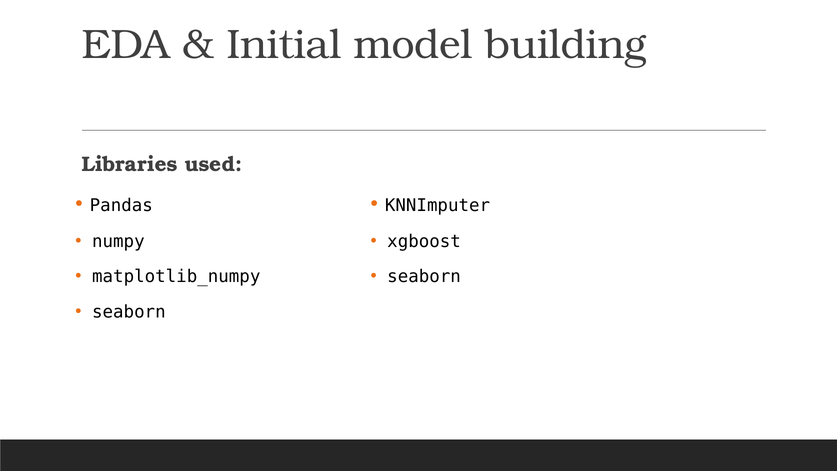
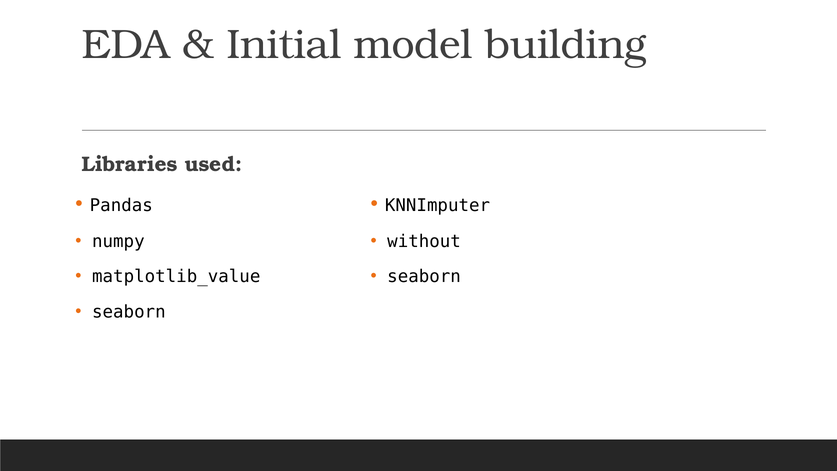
xgboost: xgboost -> without
matplotlib_numpy: matplotlib_numpy -> matplotlib_value
